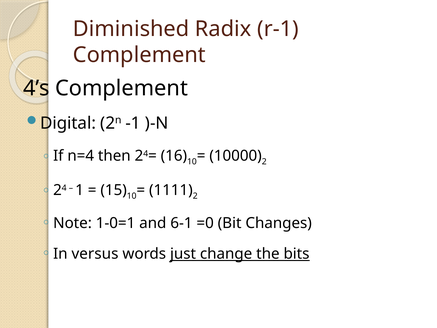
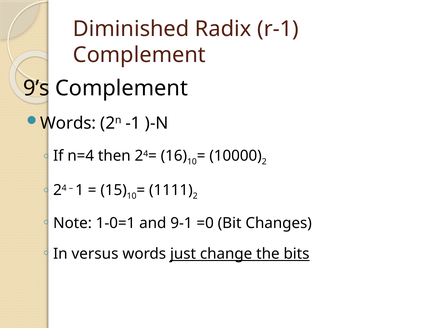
4’s: 4’s -> 9’s
Digital at (68, 123): Digital -> Words
6-1: 6-1 -> 9-1
